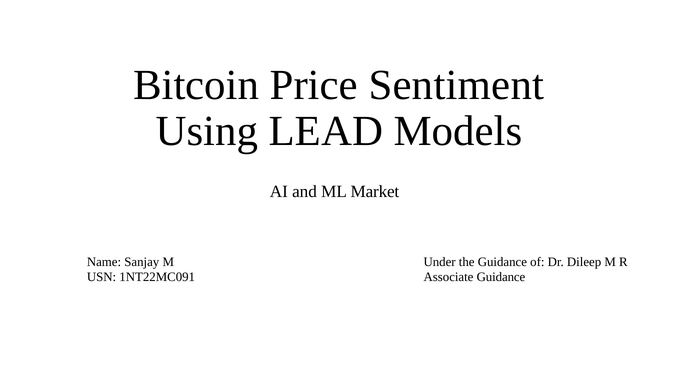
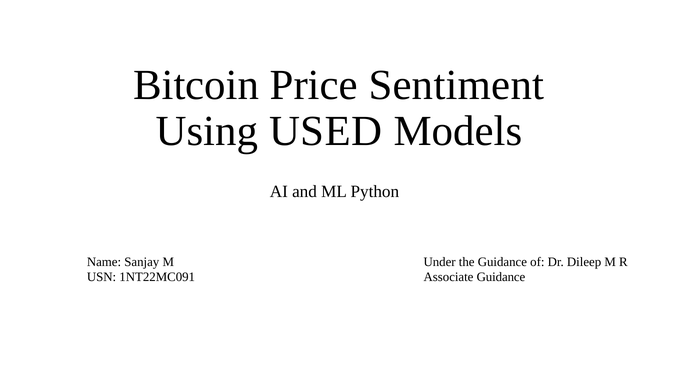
LEAD: LEAD -> USED
Market: Market -> Python
